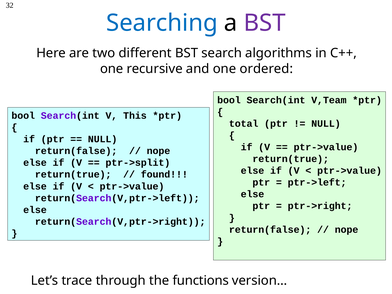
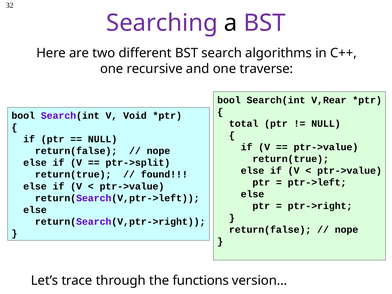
Searching colour: blue -> purple
ordered: ordered -> traverse
V,Team: V,Team -> V,Rear
This: This -> Void
